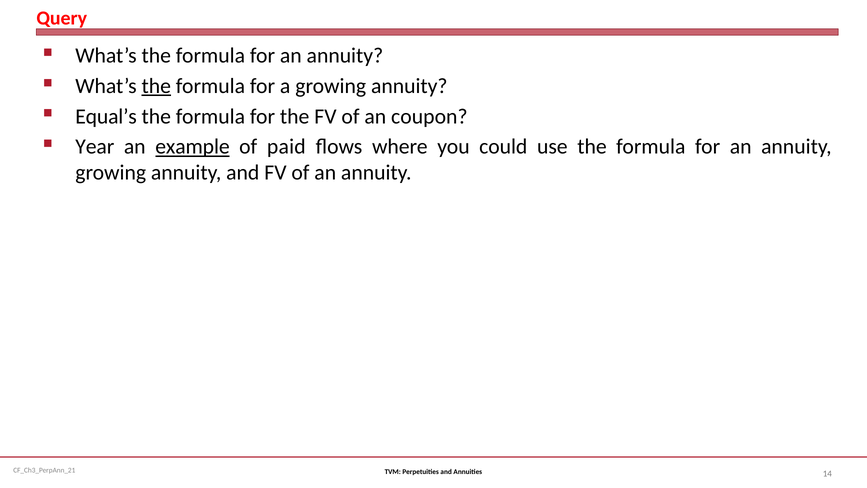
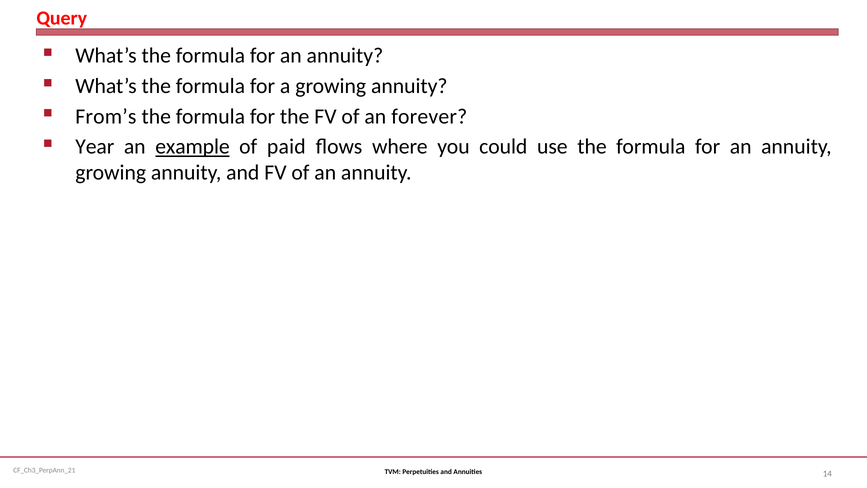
the at (156, 86) underline: present -> none
Equal’s: Equal’s -> From’s
coupon: coupon -> forever
